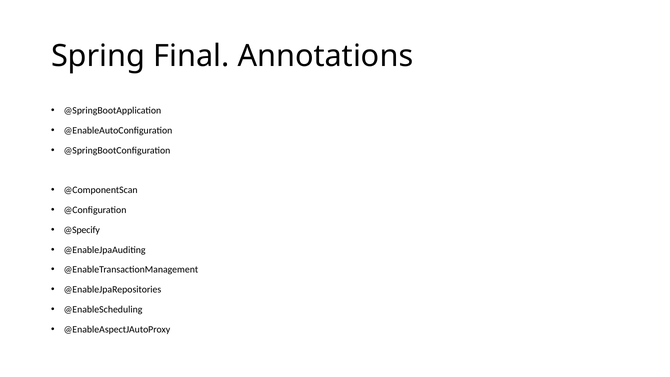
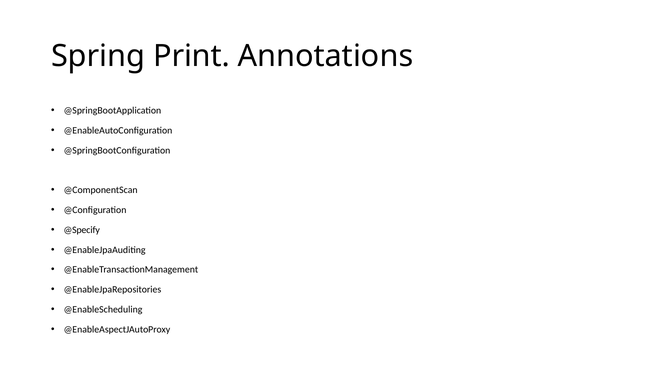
Final: Final -> Print
